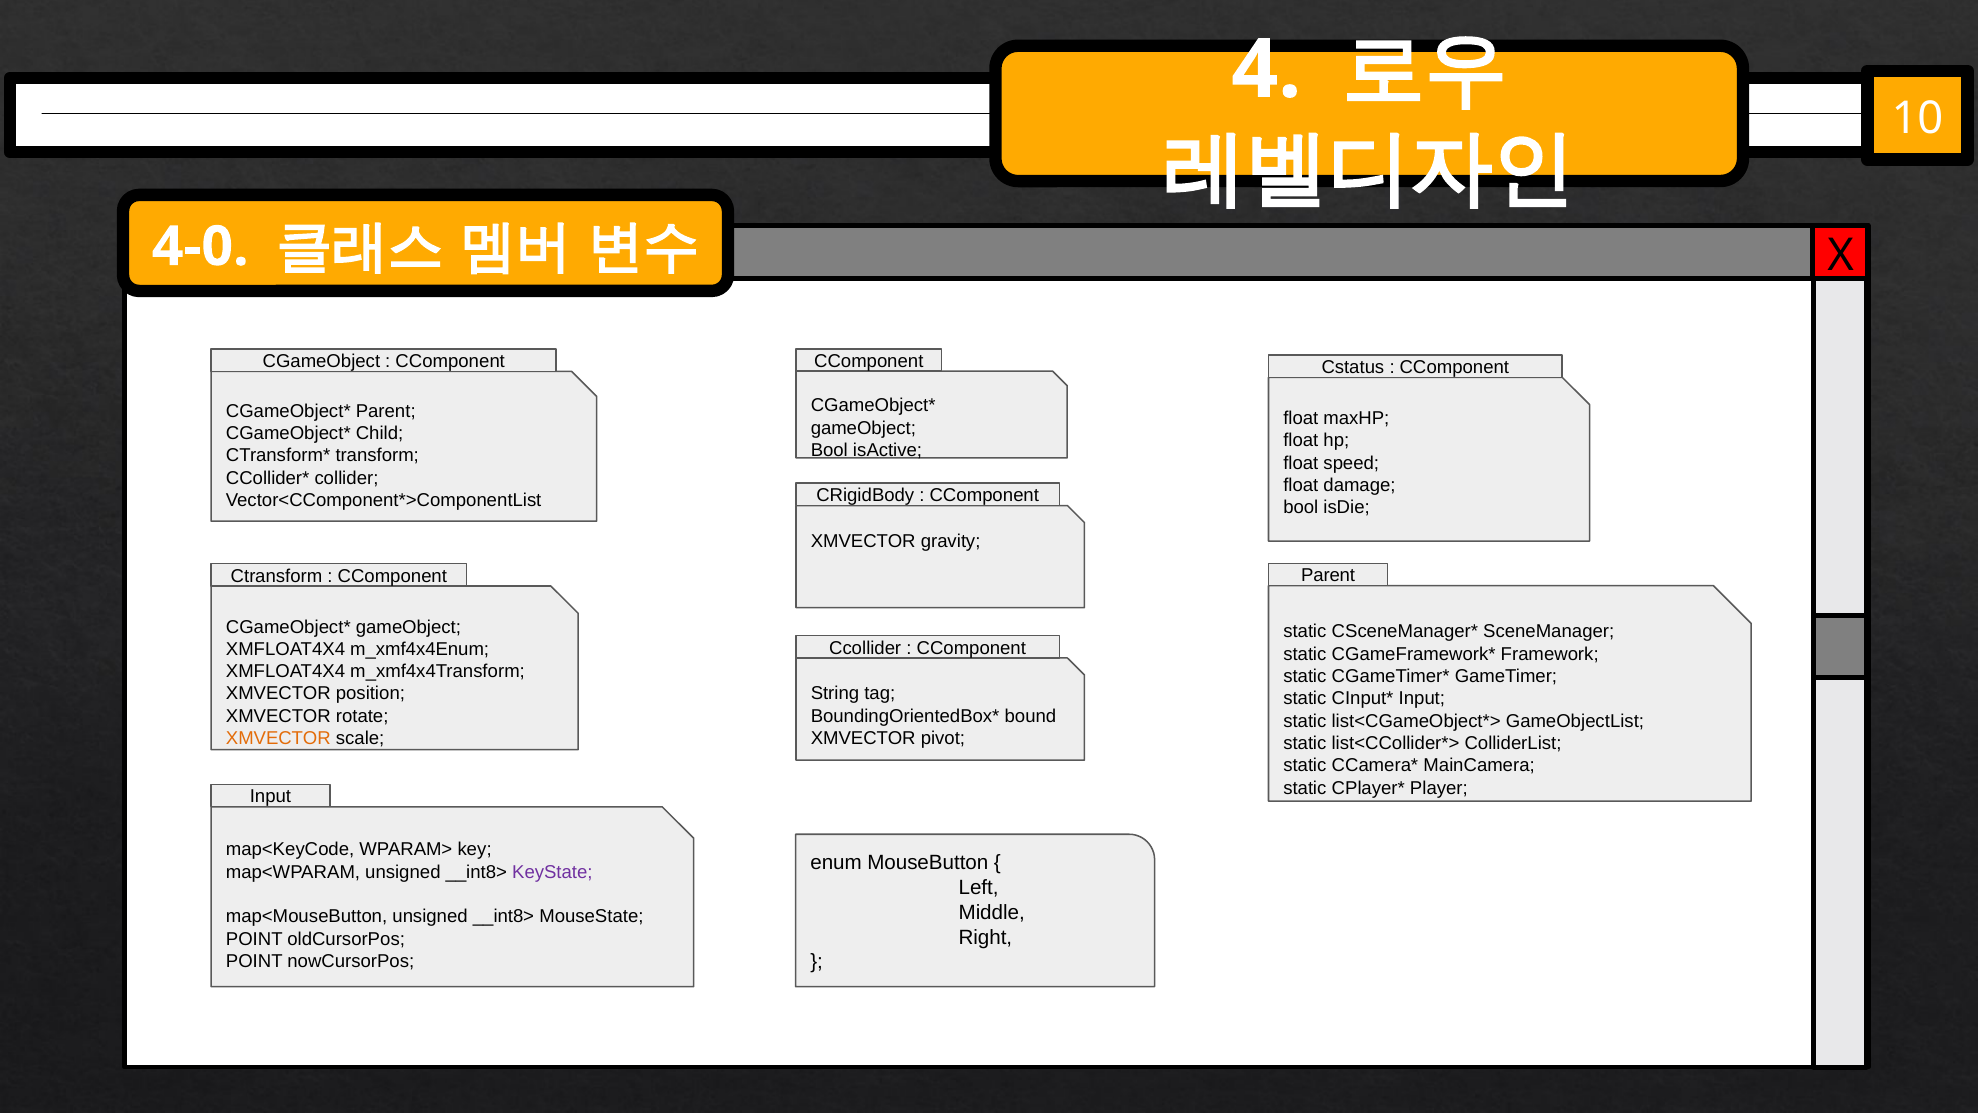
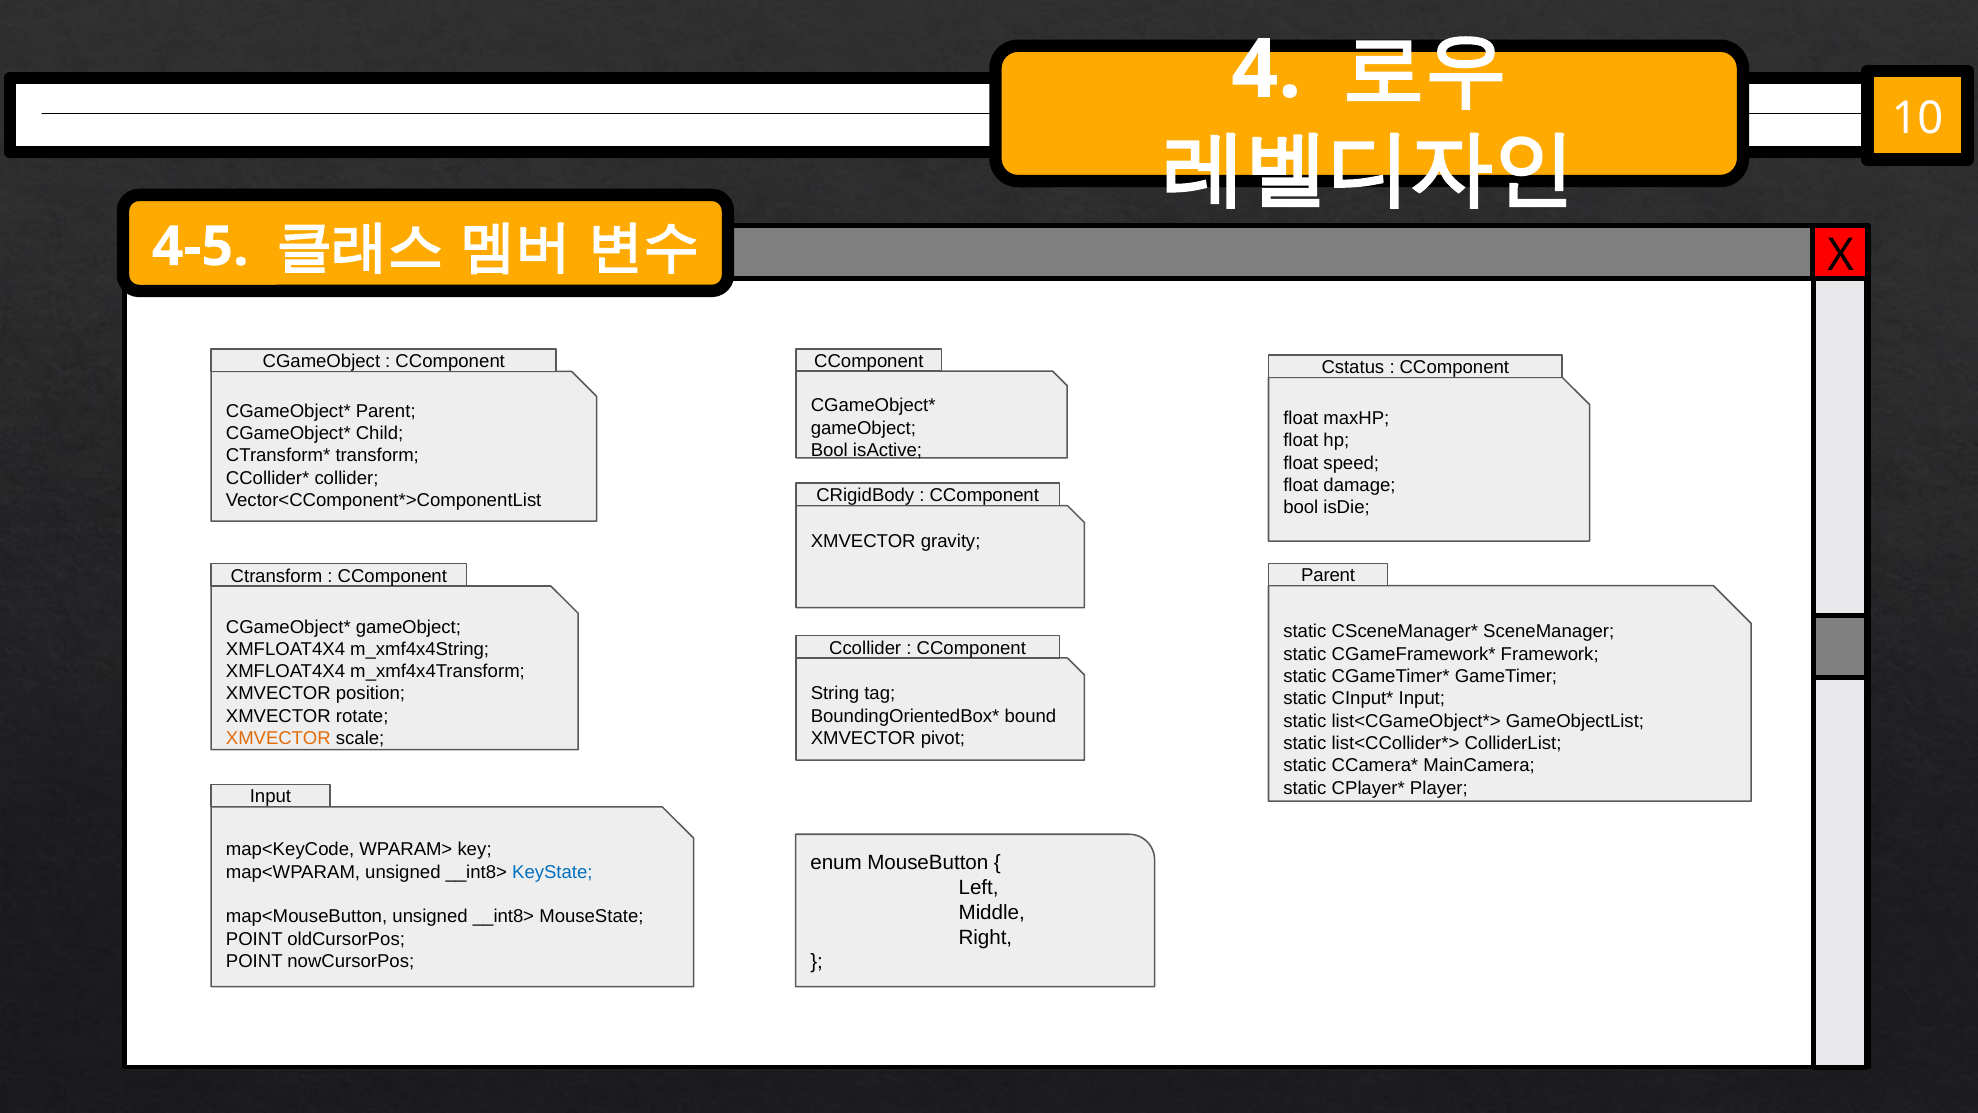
4-0: 4-0 -> 4-5
m_xmf4x4Enum: m_xmf4x4Enum -> m_xmf4x4String
KeyState colour: purple -> blue
